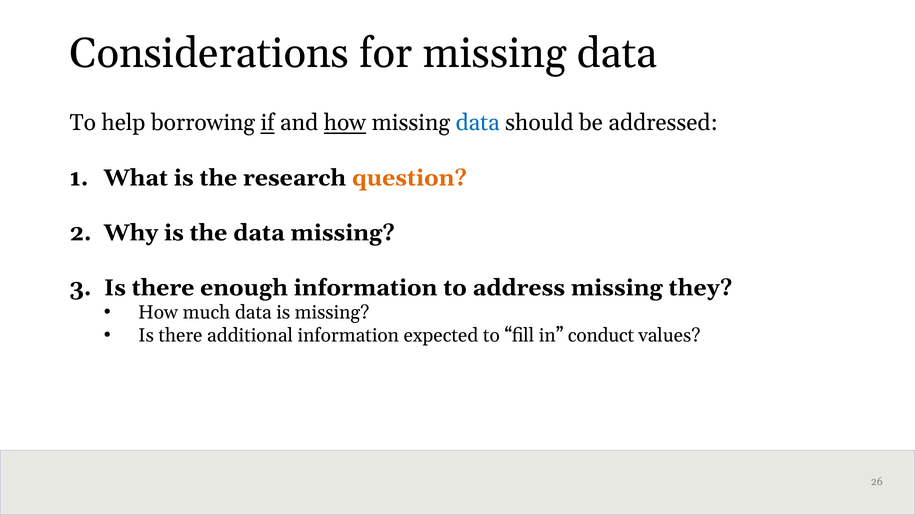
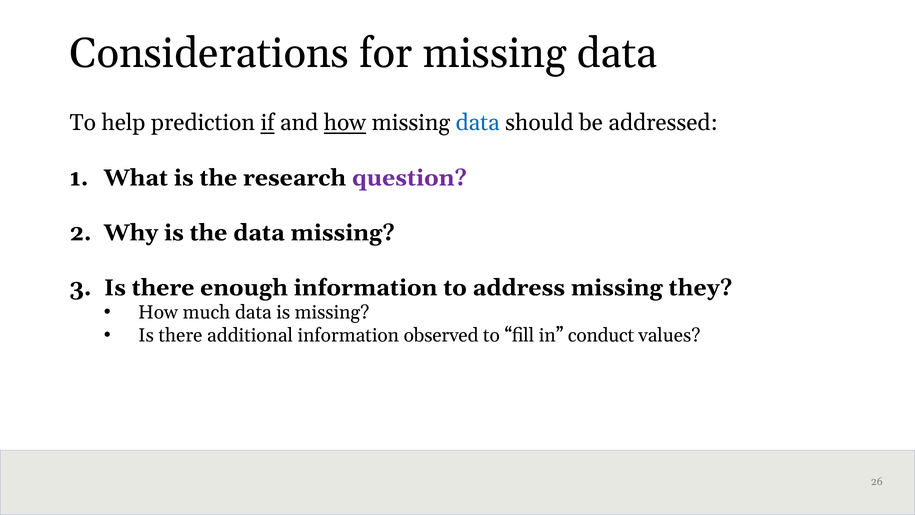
borrowing: borrowing -> prediction
question colour: orange -> purple
expected: expected -> observed
